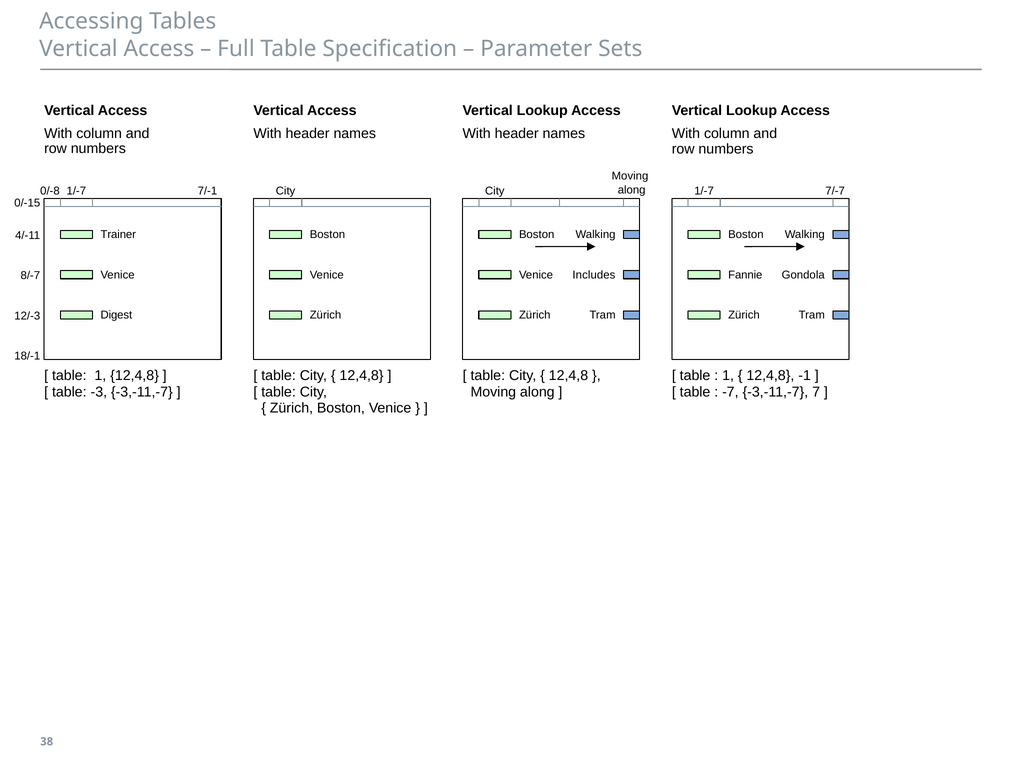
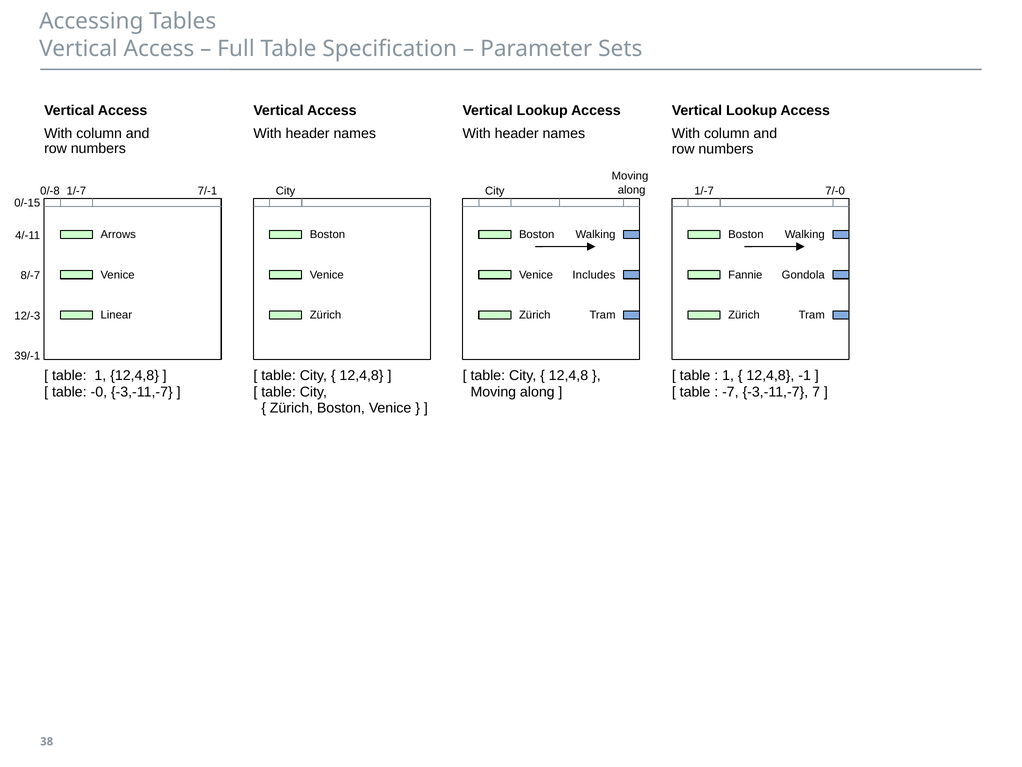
7/-7: 7/-7 -> 7/-0
Trainer: Trainer -> Arrows
Digest: Digest -> Linear
18/-1: 18/-1 -> 39/-1
-3: -3 -> -0
